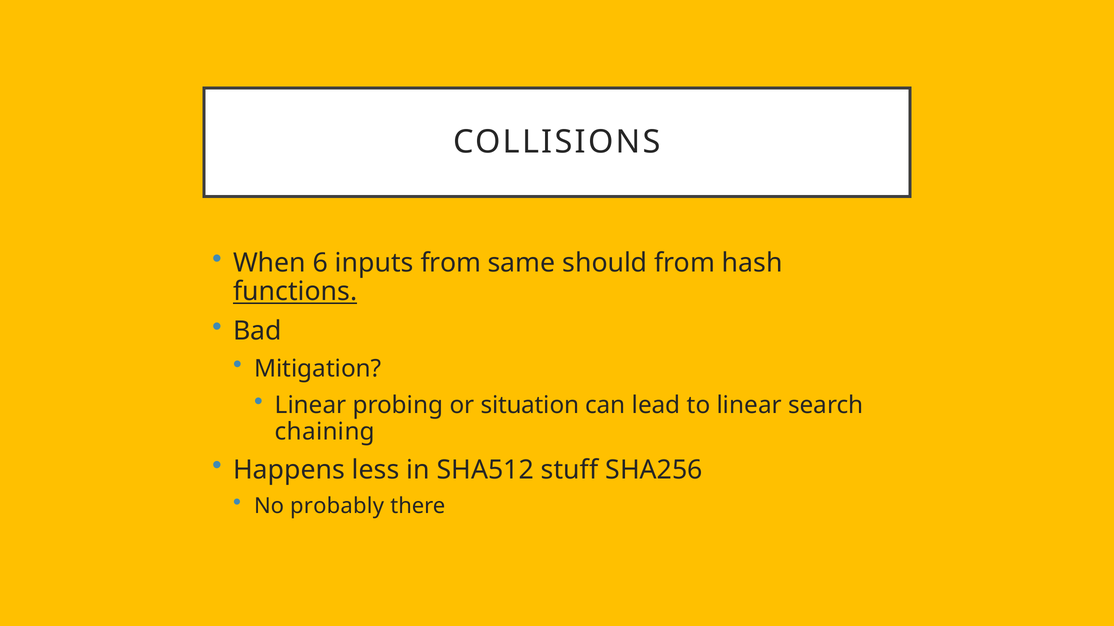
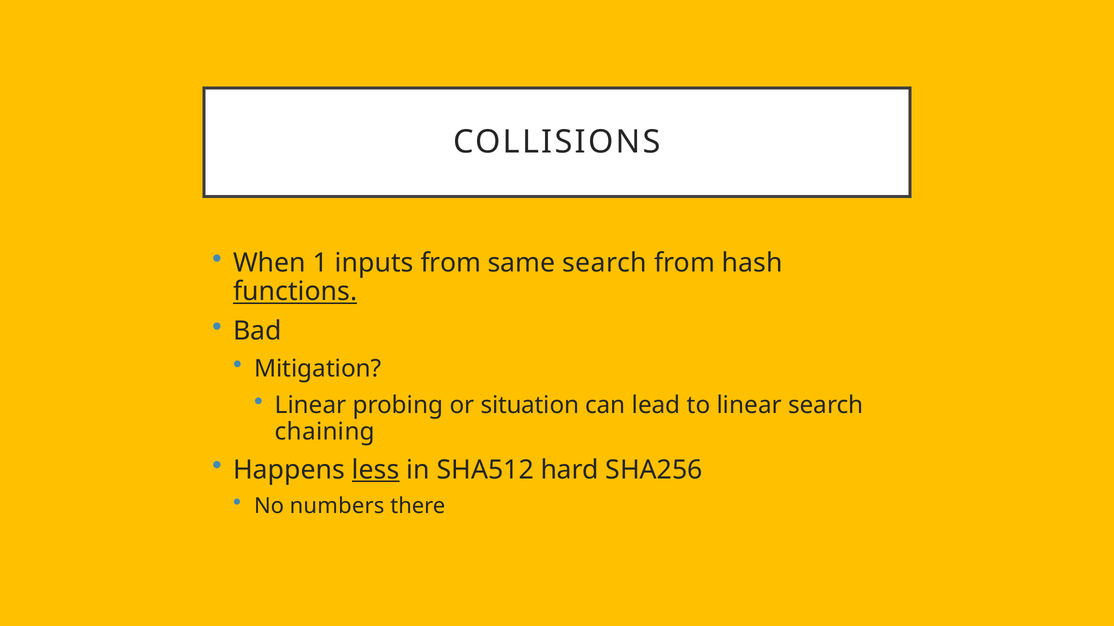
6: 6 -> 1
same should: should -> search
less underline: none -> present
stuff: stuff -> hard
probably: probably -> numbers
